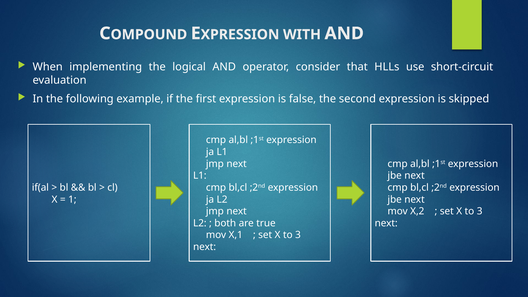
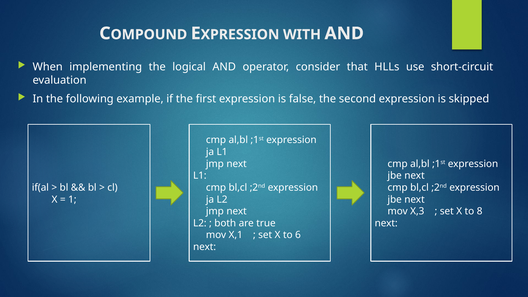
X,2: X,2 -> X,3
3 at (480, 211): 3 -> 8
3 at (298, 235): 3 -> 6
